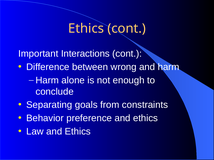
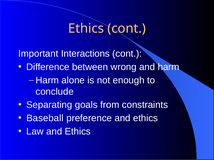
Behavior: Behavior -> Baseball
